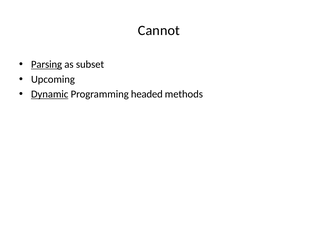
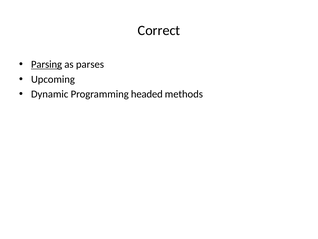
Cannot: Cannot -> Correct
subset: subset -> parses
Dynamic underline: present -> none
